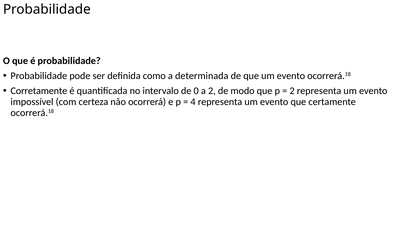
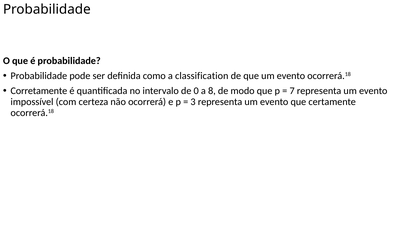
determinada: determinada -> classification
a 2: 2 -> 8
2 at (292, 91): 2 -> 7
4: 4 -> 3
